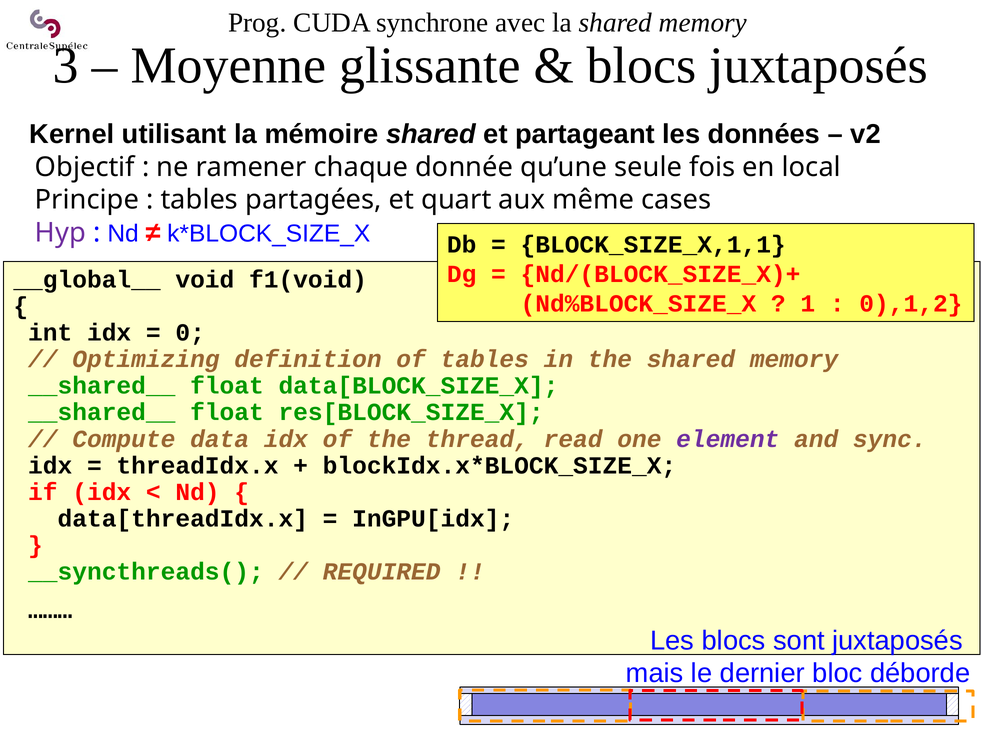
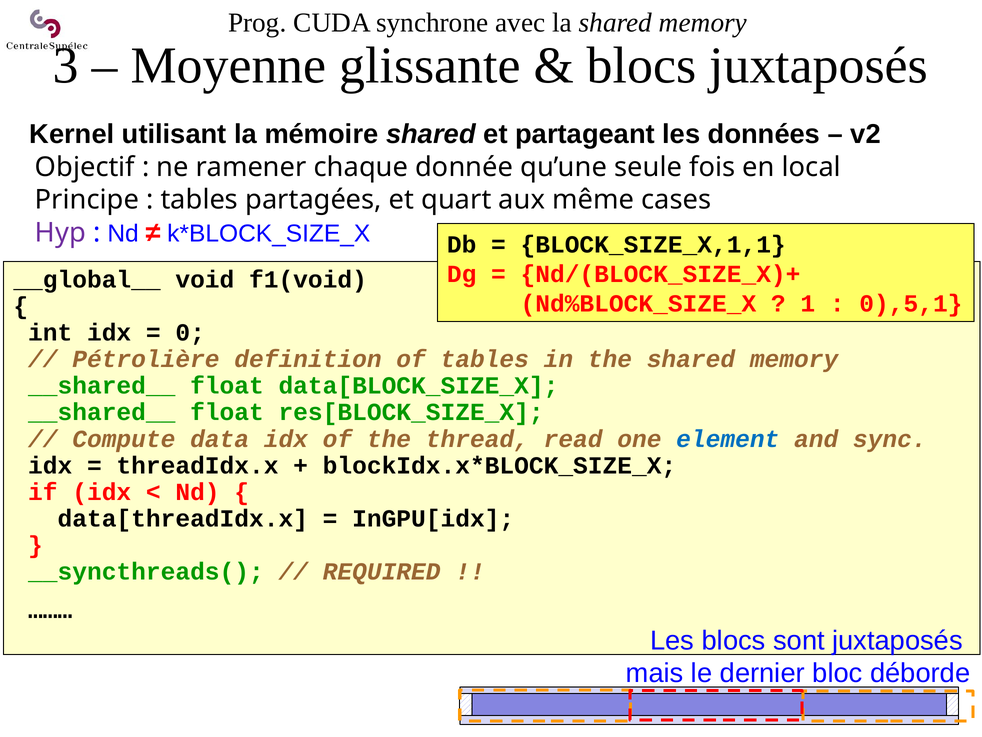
0),1,2: 0),1,2 -> 0),5,1
Optimizing: Optimizing -> Pétrolière
element colour: purple -> blue
